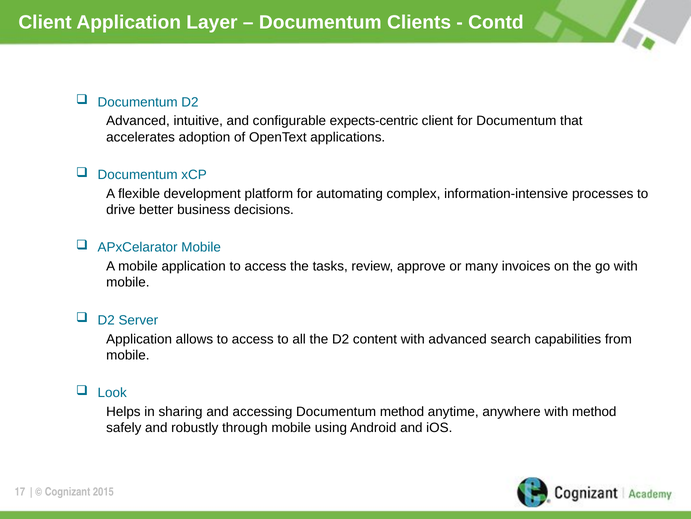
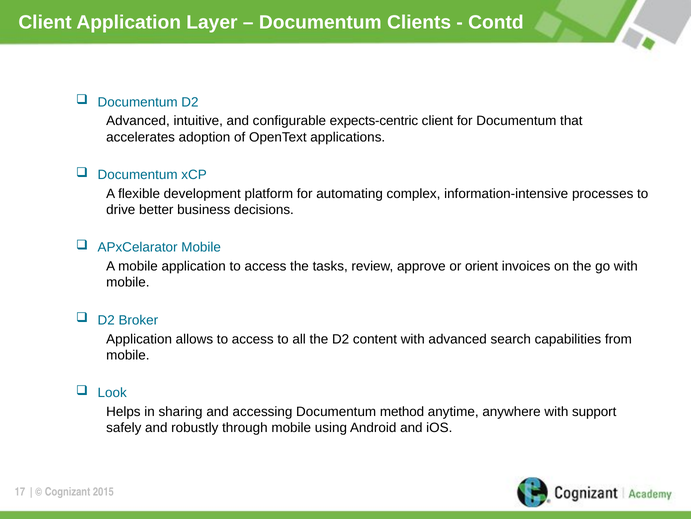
many: many -> orient
Server: Server -> Broker
with method: method -> support
